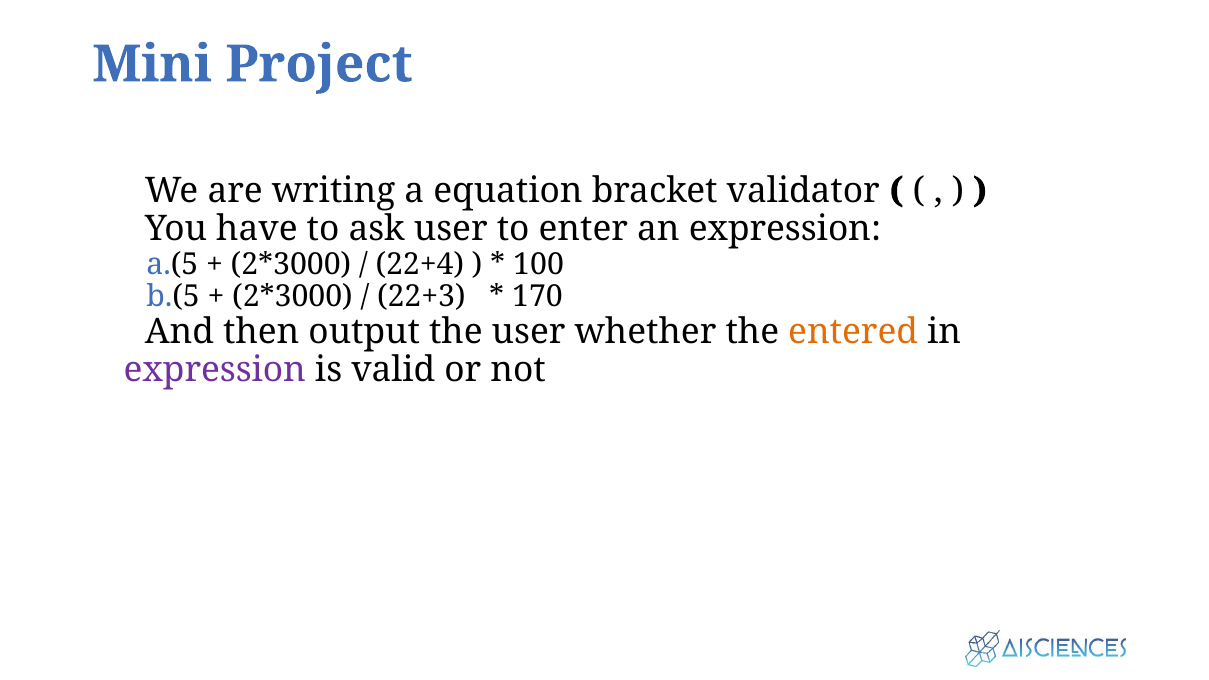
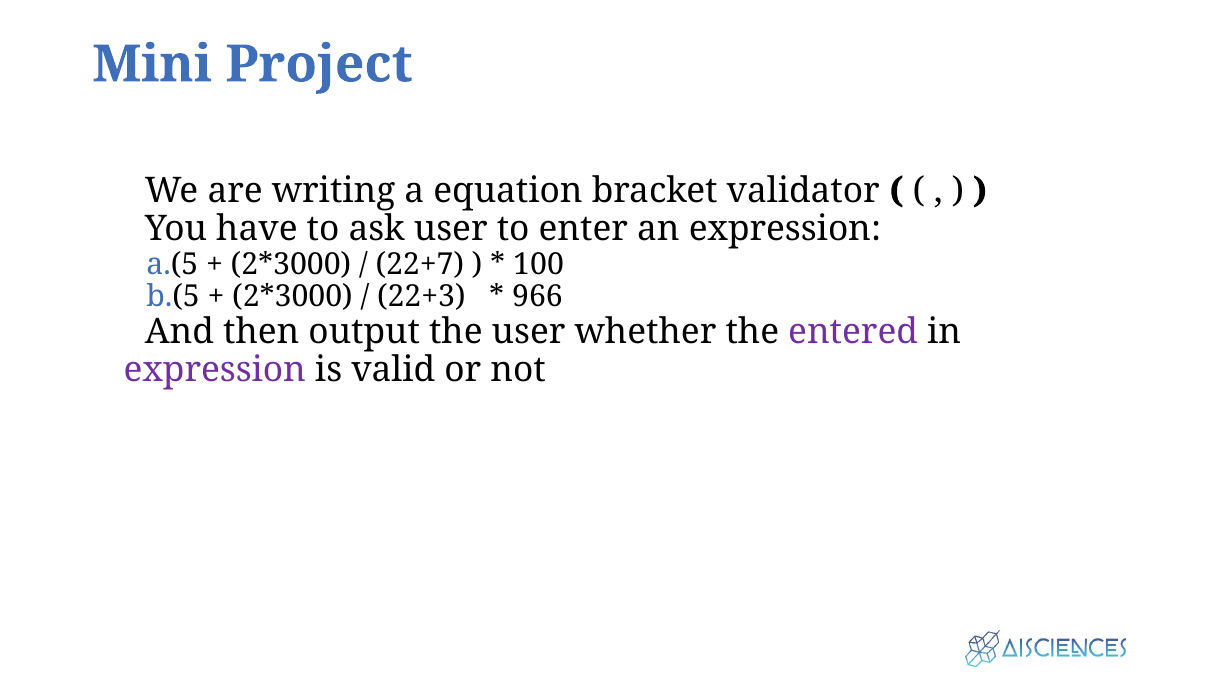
22+4: 22+4 -> 22+7
170: 170 -> 966
entered colour: orange -> purple
